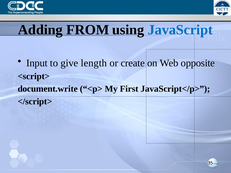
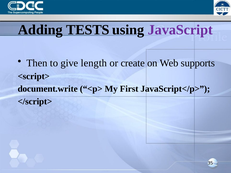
FROM: FROM -> TESTS
JavaScript colour: blue -> purple
Input: Input -> Then
opposite: opposite -> supports
